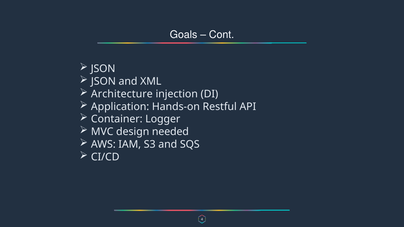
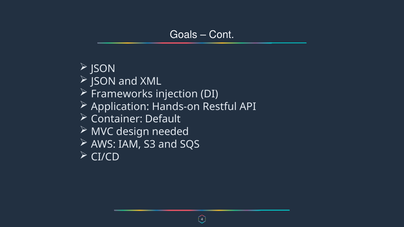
Architecture: Architecture -> Frameworks
Logger: Logger -> Default
